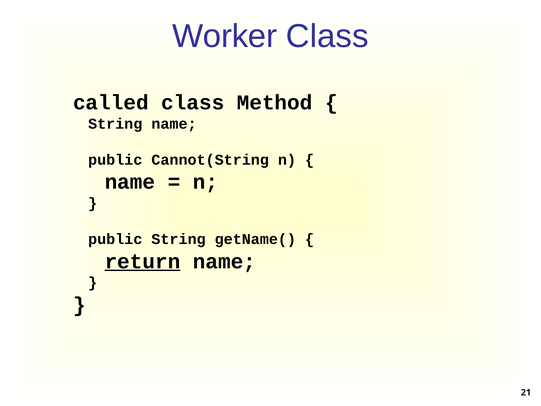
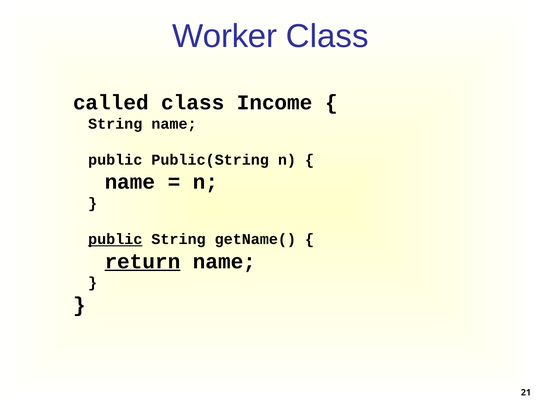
Method: Method -> Income
Cannot(String: Cannot(String -> Public(String
public at (115, 239) underline: none -> present
